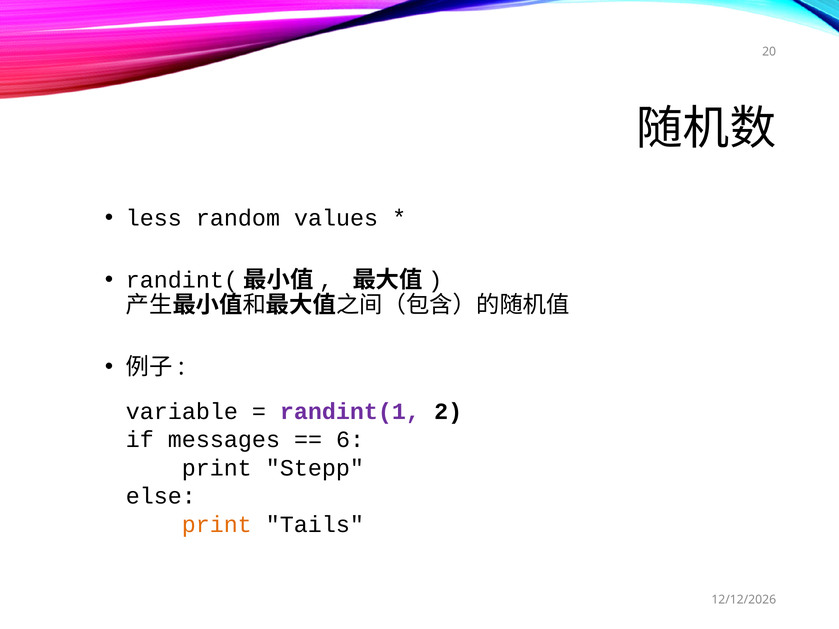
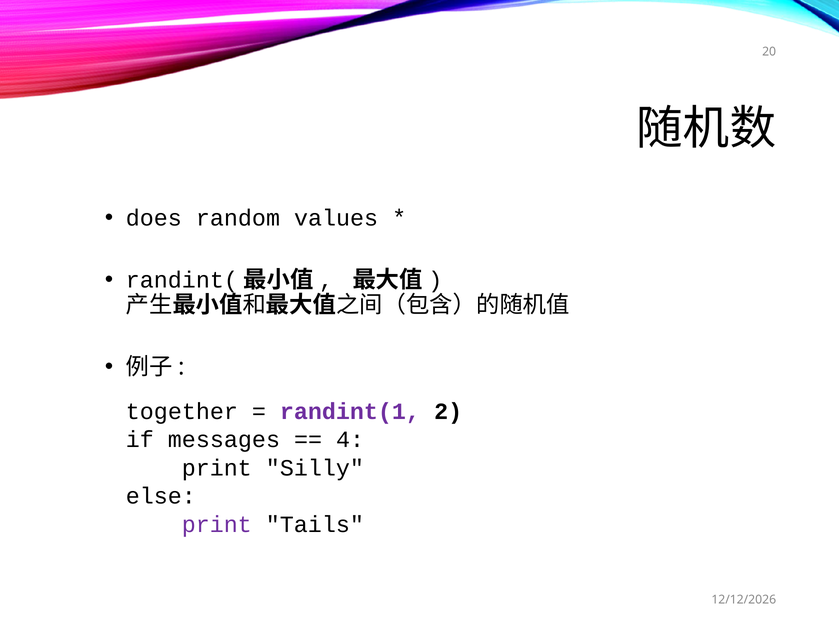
less: less -> does
variable: variable -> together
6: 6 -> 4
Stepp: Stepp -> Silly
print at (217, 525) colour: orange -> purple
